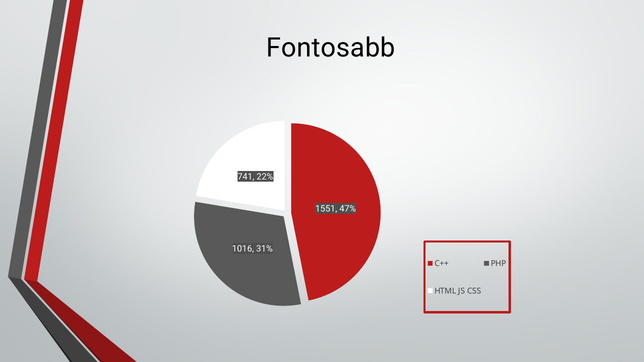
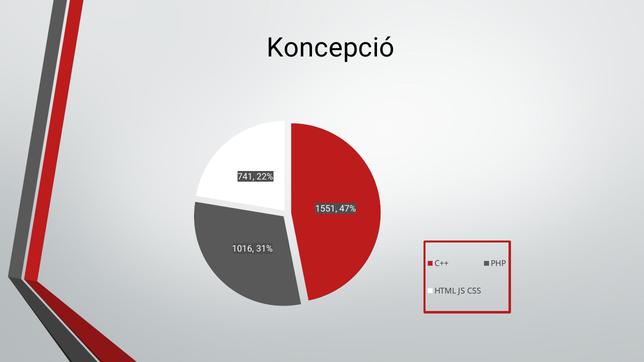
Fontosabb: Fontosabb -> Koncepció
